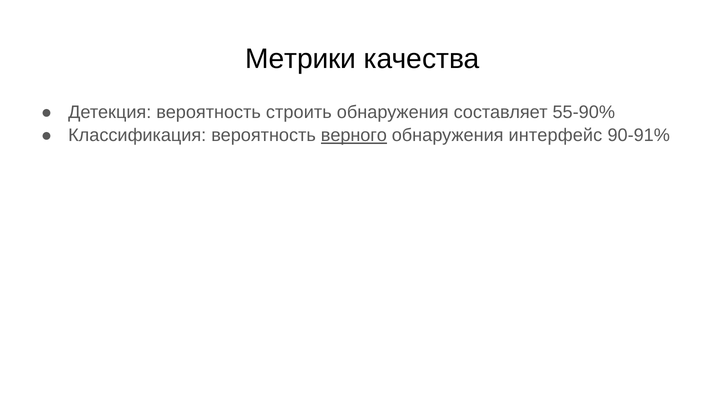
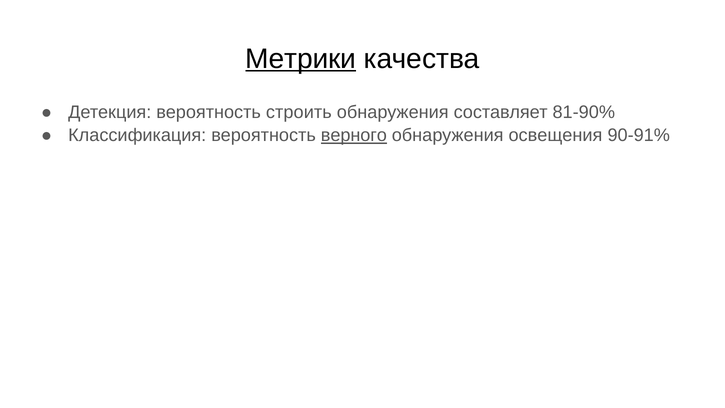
Метрики underline: none -> present
55-90%: 55-90% -> 81-90%
интерфейс: интерфейс -> освещения
